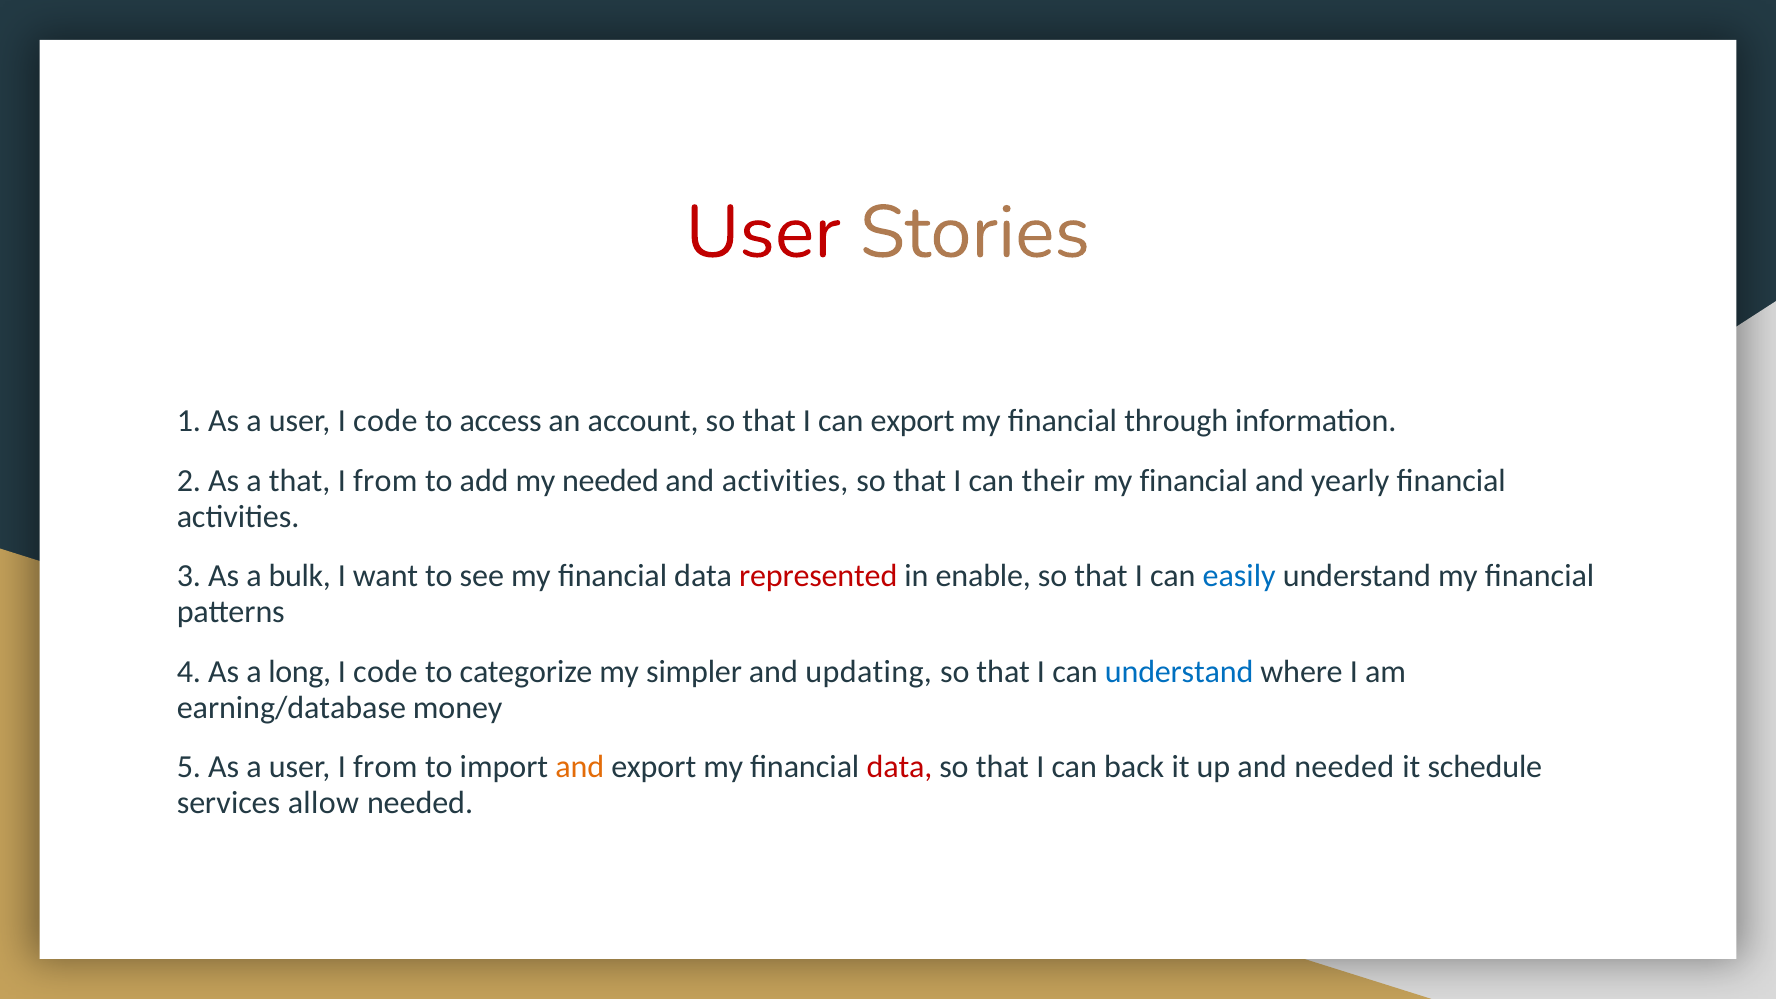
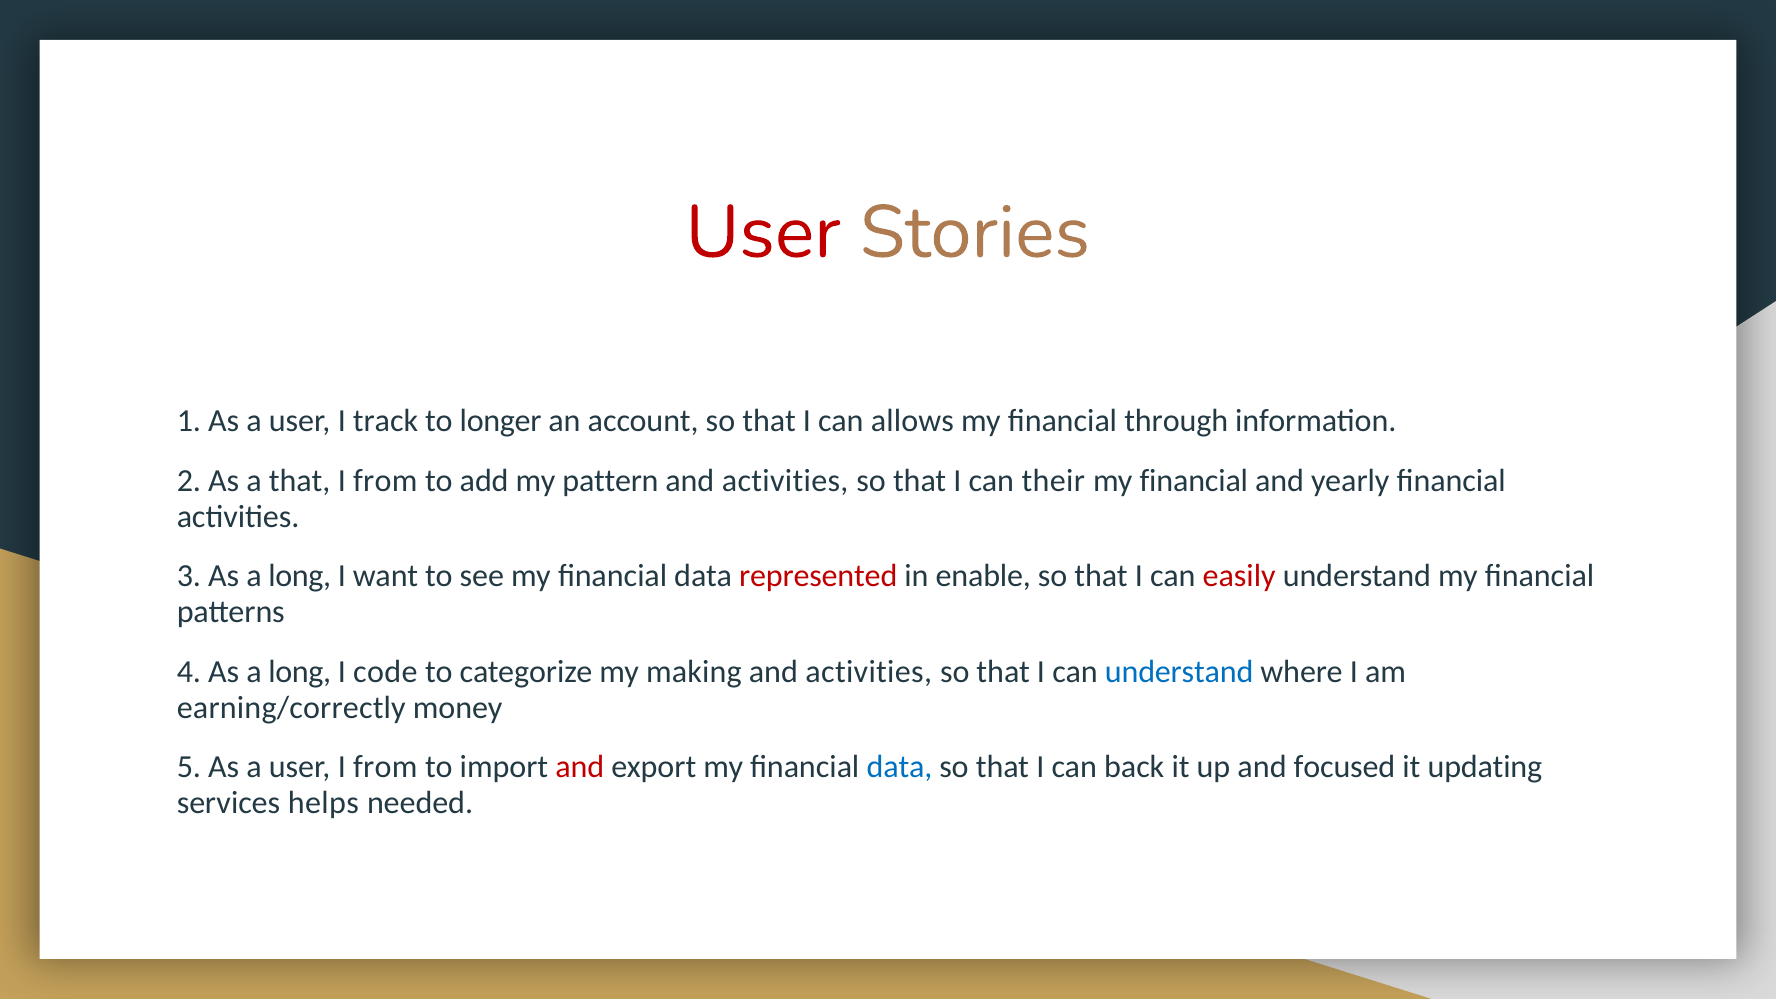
user I code: code -> track
access: access -> longer
can export: export -> allows
my needed: needed -> pattern
3 As a bulk: bulk -> long
easily colour: blue -> red
simpler: simpler -> making
updating at (869, 672): updating -> activities
earning/database: earning/database -> earning/correctly
and at (580, 767) colour: orange -> red
data at (899, 767) colour: red -> blue
and needed: needed -> focused
schedule: schedule -> updating
allow: allow -> helps
